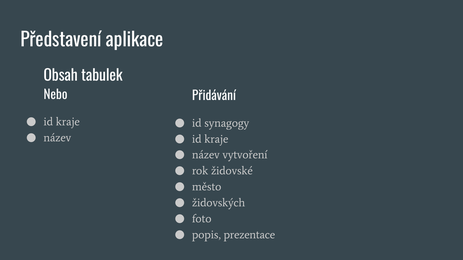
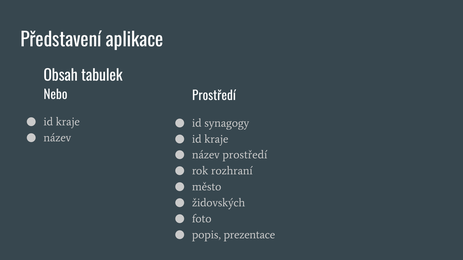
Přidávání at (214, 96): Přidávání -> Prostředí
název vytvoření: vytvoření -> prostředí
židovské: židovské -> rozhraní
